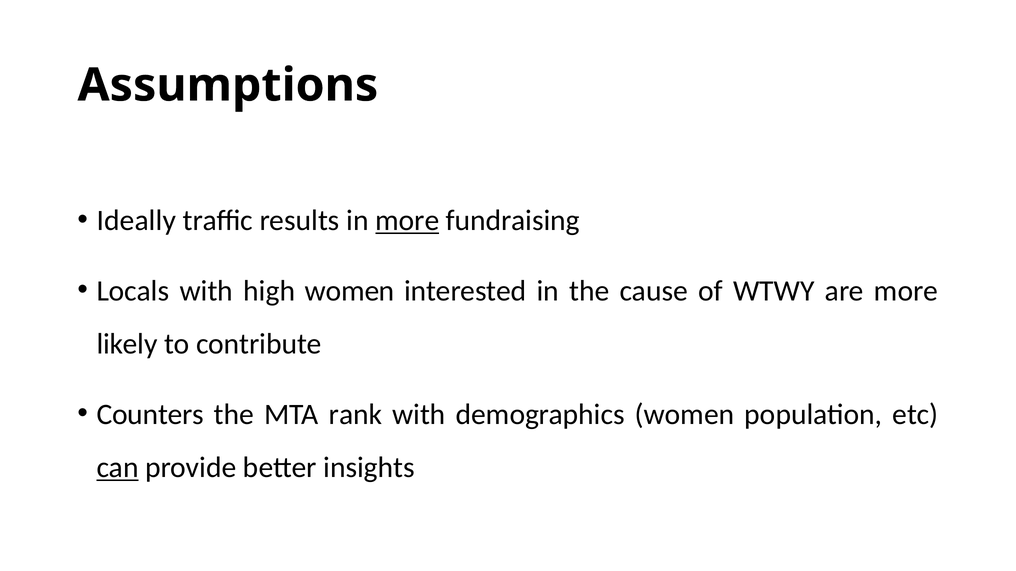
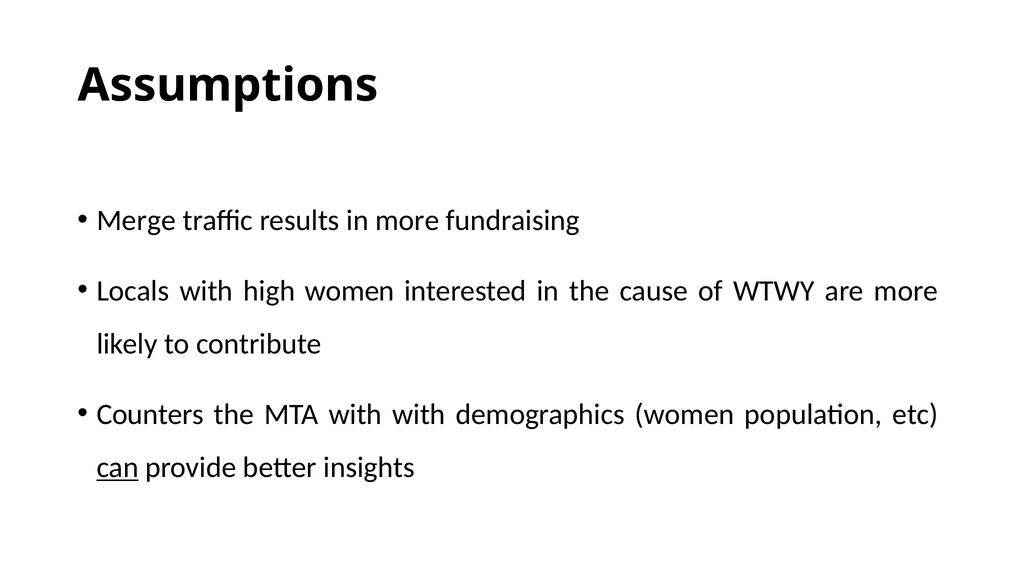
Ideally: Ideally -> Merge
more at (407, 221) underline: present -> none
MTA rank: rank -> with
